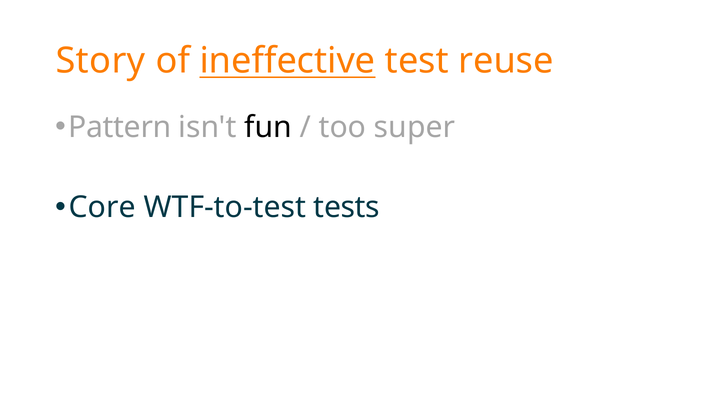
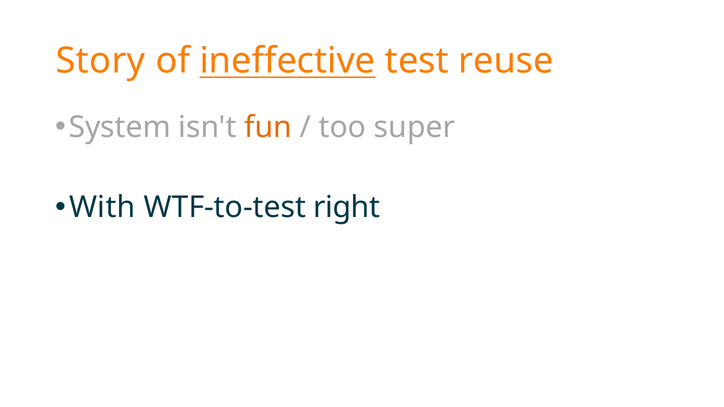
Pattern: Pattern -> System
fun colour: black -> orange
Core: Core -> With
tests: tests -> right
